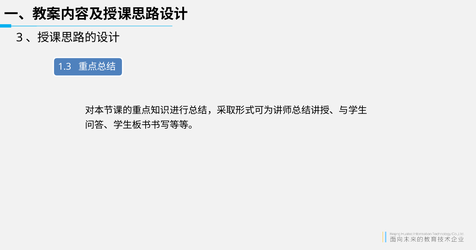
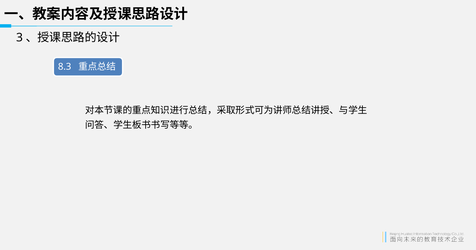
1.3: 1.3 -> 8.3
